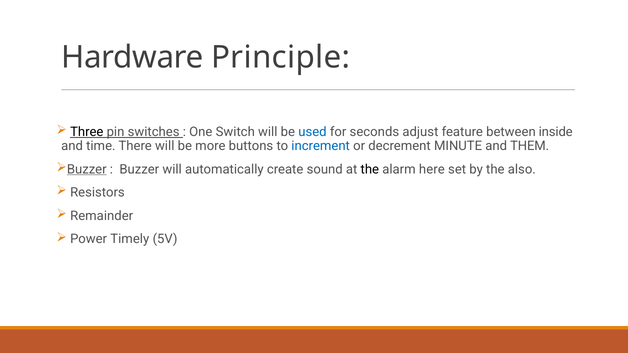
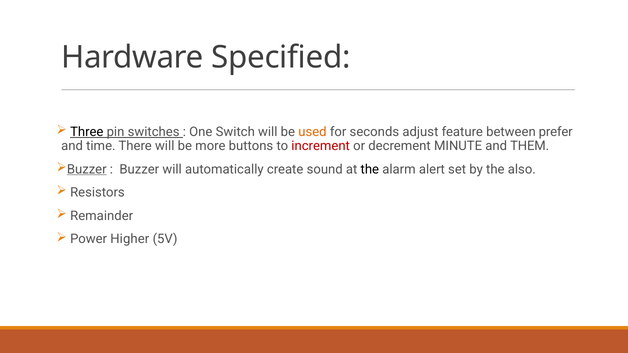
Principle: Principle -> Specified
used colour: blue -> orange
inside: inside -> prefer
increment colour: blue -> red
here: here -> alert
Timely: Timely -> Higher
